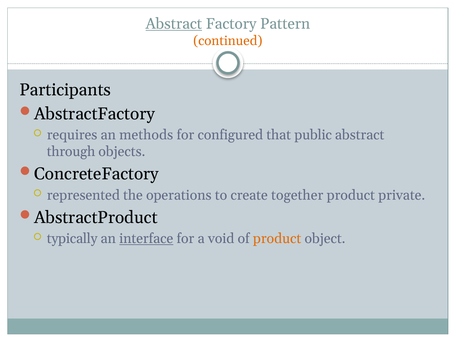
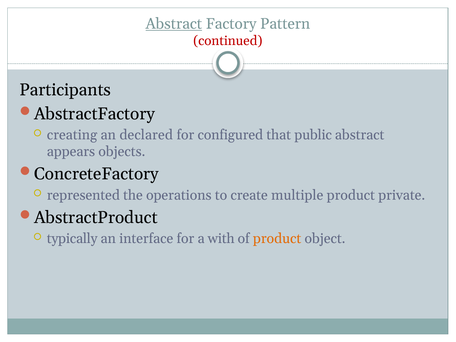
continued colour: orange -> red
requires: requires -> creating
methods: methods -> declared
through: through -> appears
together: together -> multiple
interface underline: present -> none
void: void -> with
